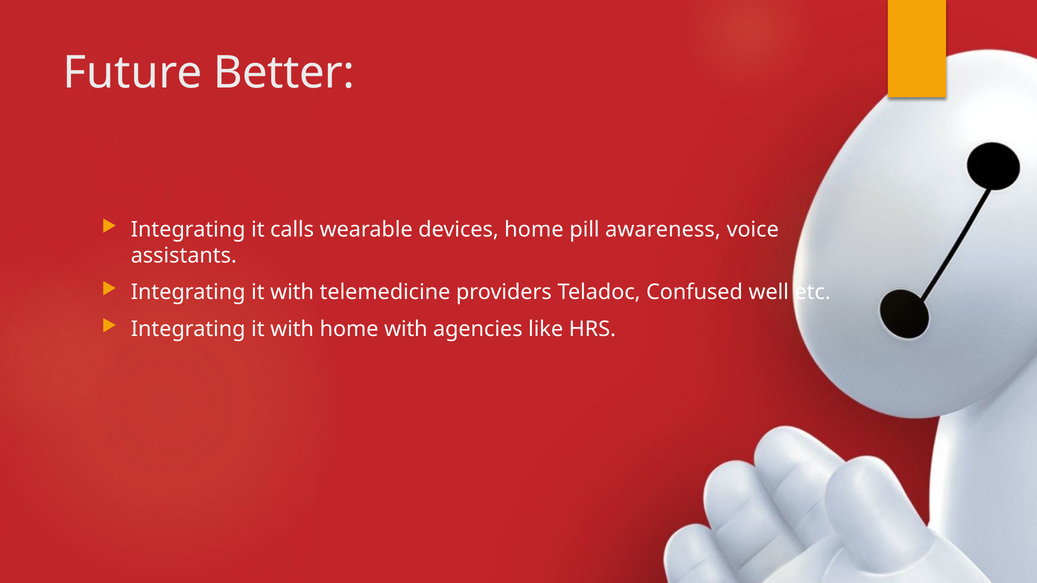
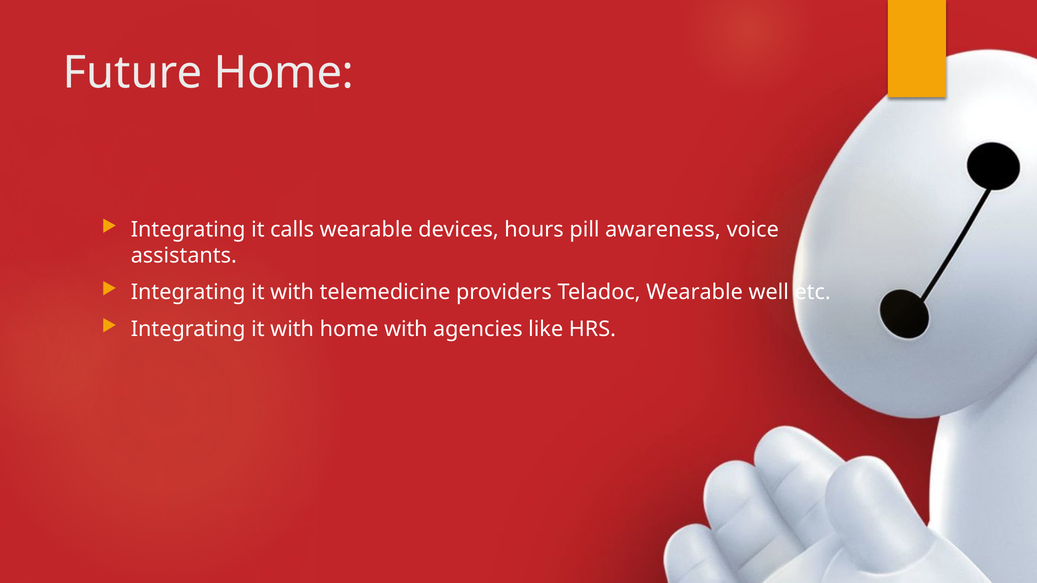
Future Better: Better -> Home
devices home: home -> hours
Teladoc Confused: Confused -> Wearable
